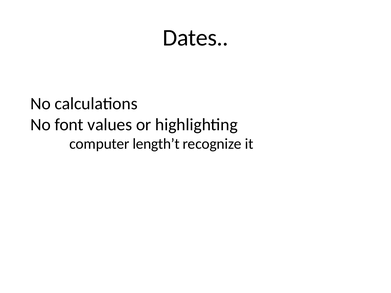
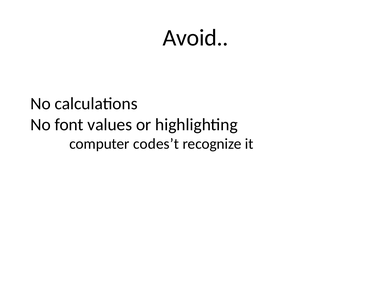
Dates: Dates -> Avoid
length’t: length’t -> codes’t
